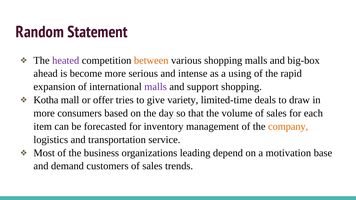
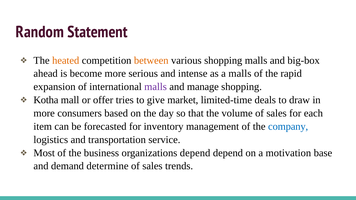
heated colour: purple -> orange
a using: using -> malls
support: support -> manage
variety: variety -> market
company colour: orange -> blue
organizations leading: leading -> depend
customers: customers -> determine
